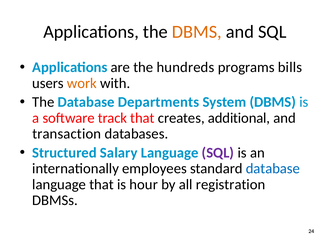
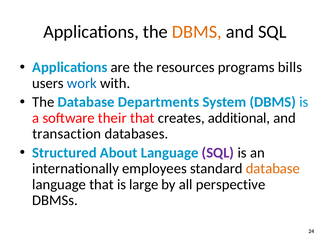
hundreds: hundreds -> resources
work colour: orange -> blue
track: track -> their
Salary: Salary -> About
database at (273, 168) colour: blue -> orange
hour: hour -> large
registration: registration -> perspective
